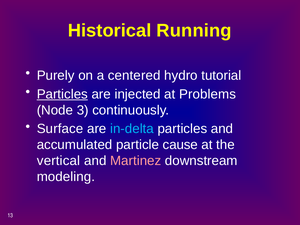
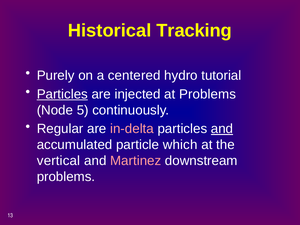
Running: Running -> Tracking
3: 3 -> 5
Surface: Surface -> Regular
in-delta colour: light blue -> pink
and at (222, 129) underline: none -> present
cause: cause -> which
modeling at (66, 177): modeling -> problems
